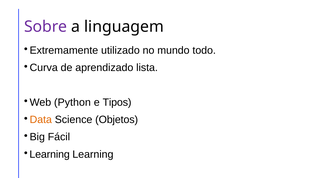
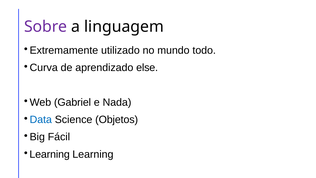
lista: lista -> else
Python: Python -> Gabriel
Tipos: Tipos -> Nada
Data colour: orange -> blue
